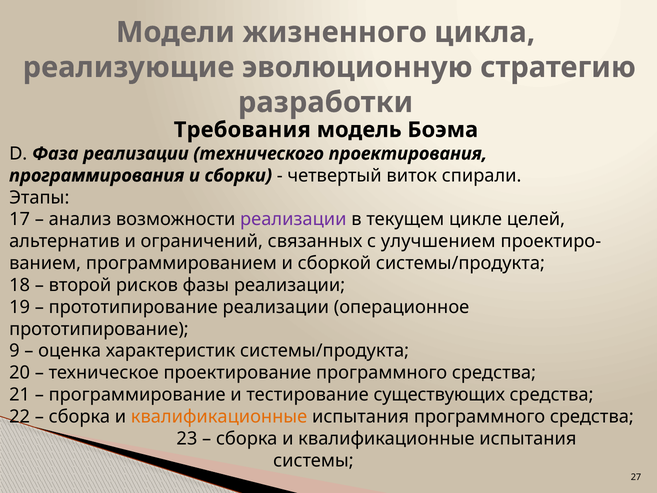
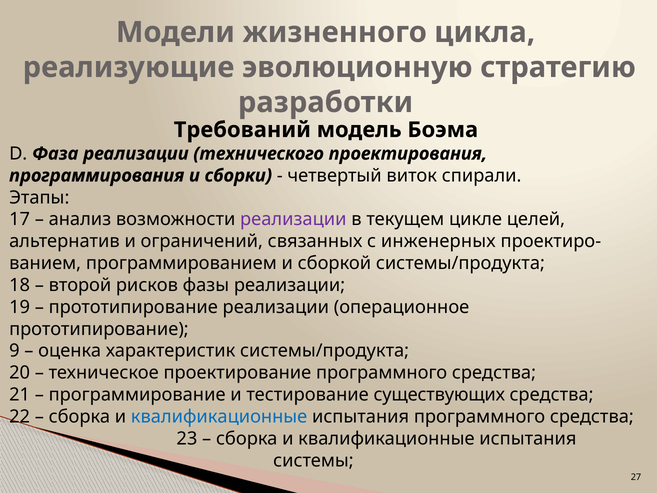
Требования: Требования -> Требований
улучшением: улучшением -> инженерных
квалификационные at (219, 416) colour: orange -> blue
